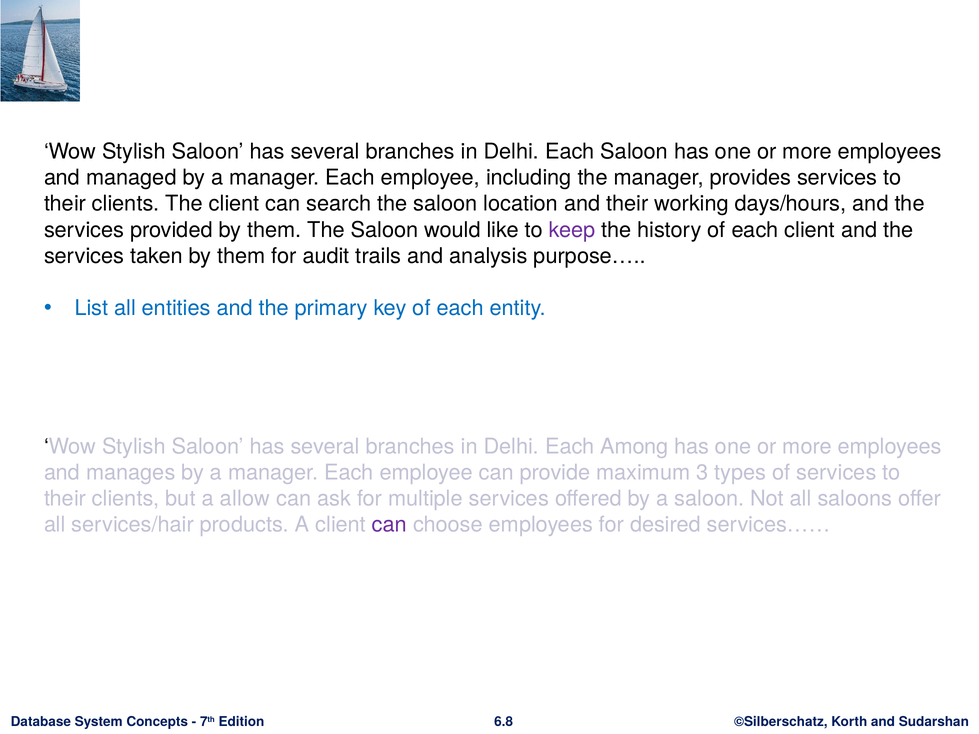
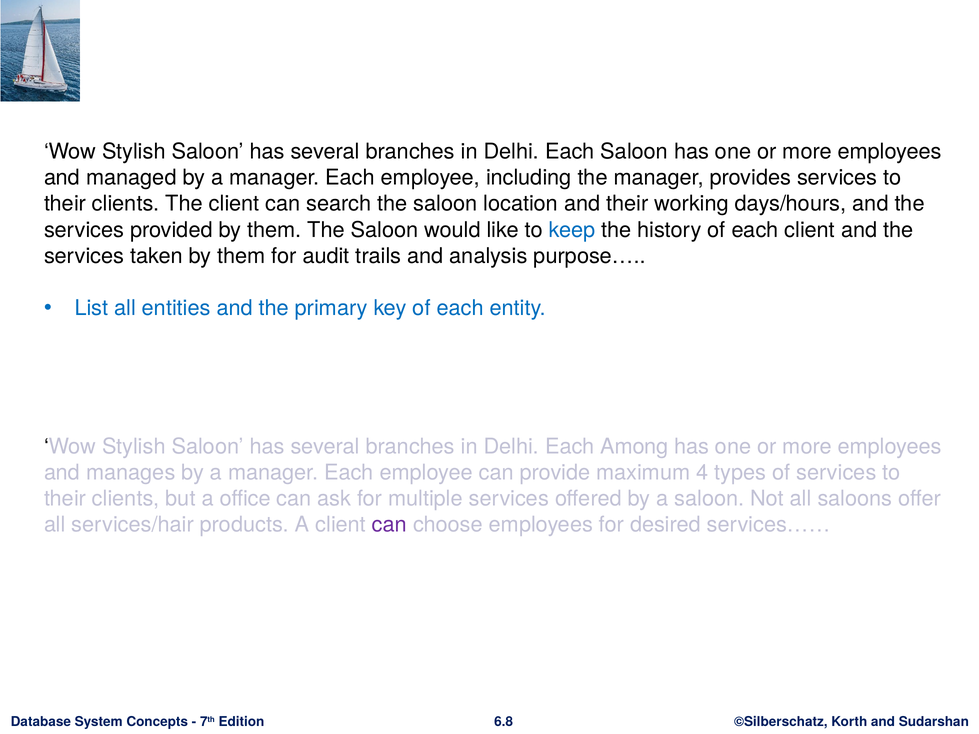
keep colour: purple -> blue
3: 3 -> 4
allow: allow -> office
